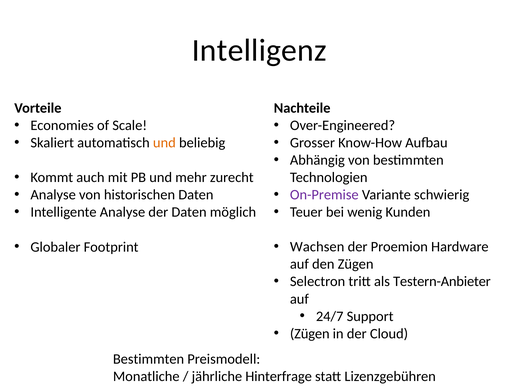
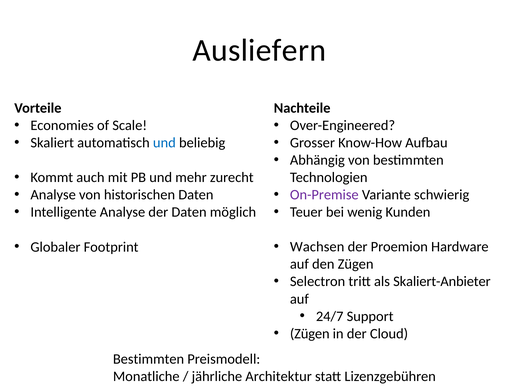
Intelligenz: Intelligenz -> Ausliefern
und at (164, 143) colour: orange -> blue
Testern-Anbieter: Testern-Anbieter -> Skaliert-Anbieter
Hinterfrage: Hinterfrage -> Architektur
